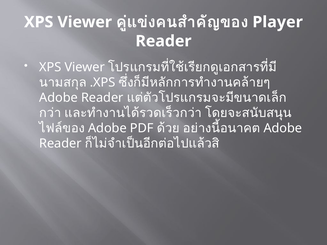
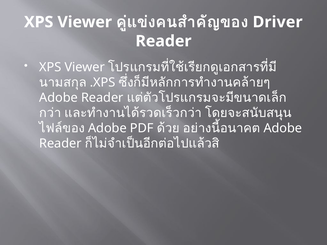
Player: Player -> Driver
